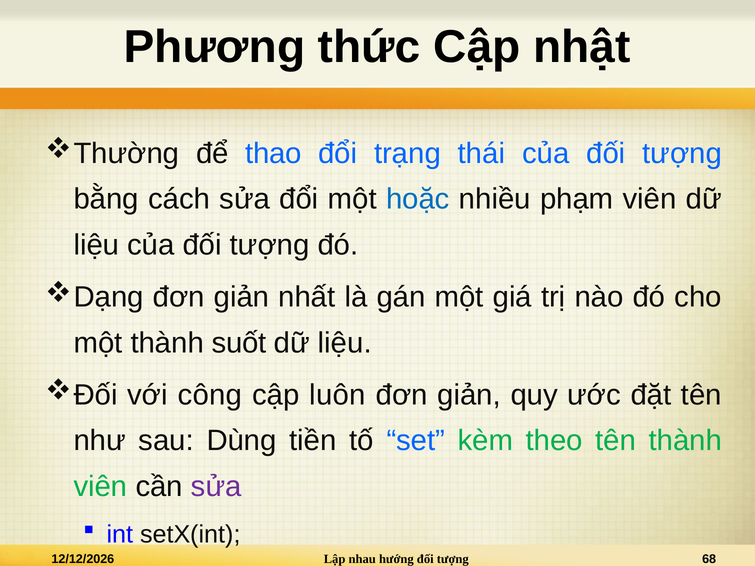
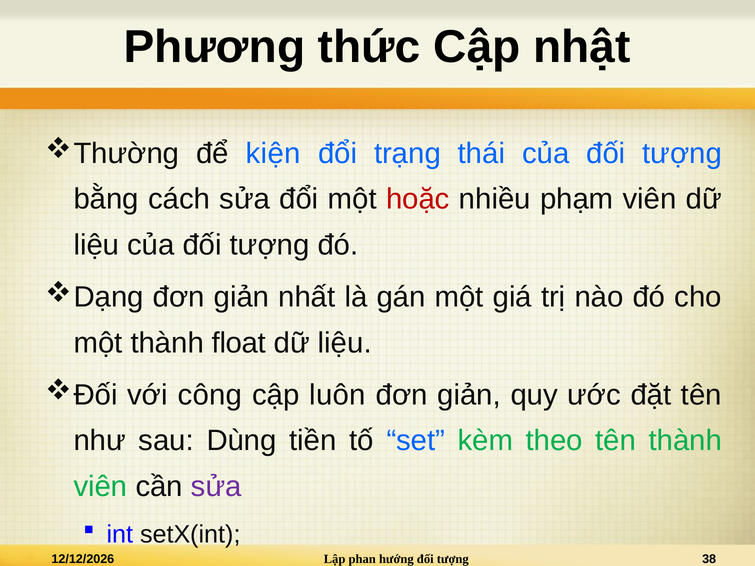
thao: thao -> kiện
hoặc colour: blue -> red
suốt: suốt -> float
nhau: nhau -> phan
68: 68 -> 38
